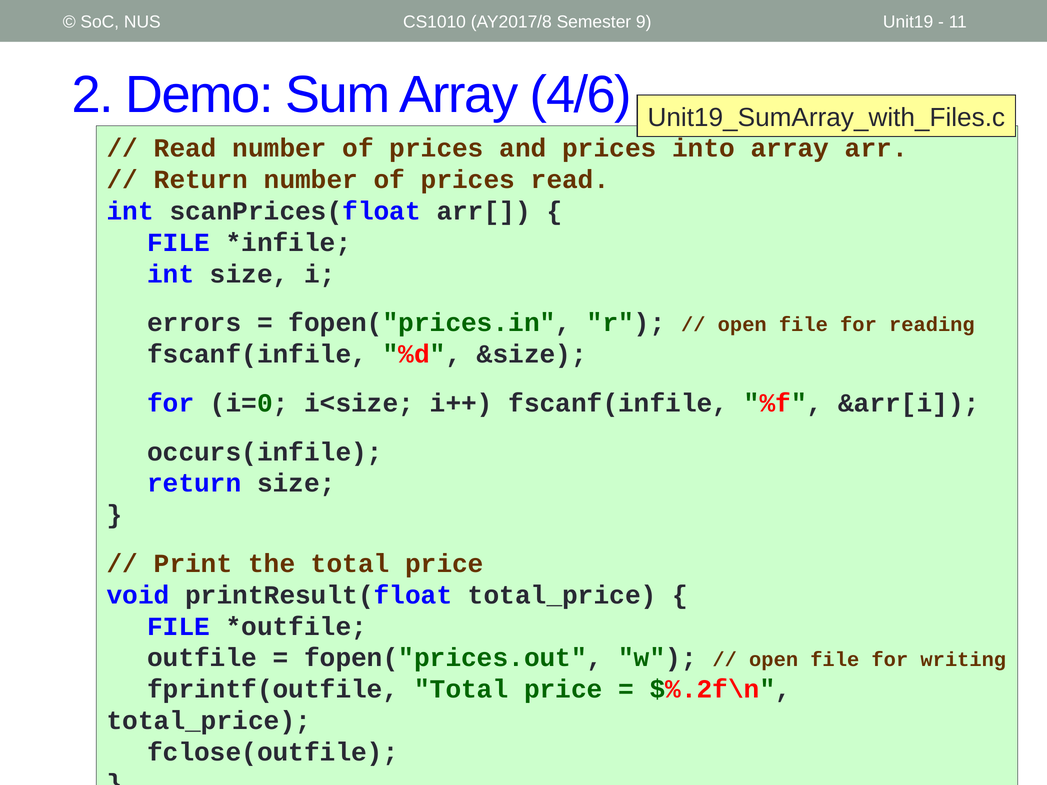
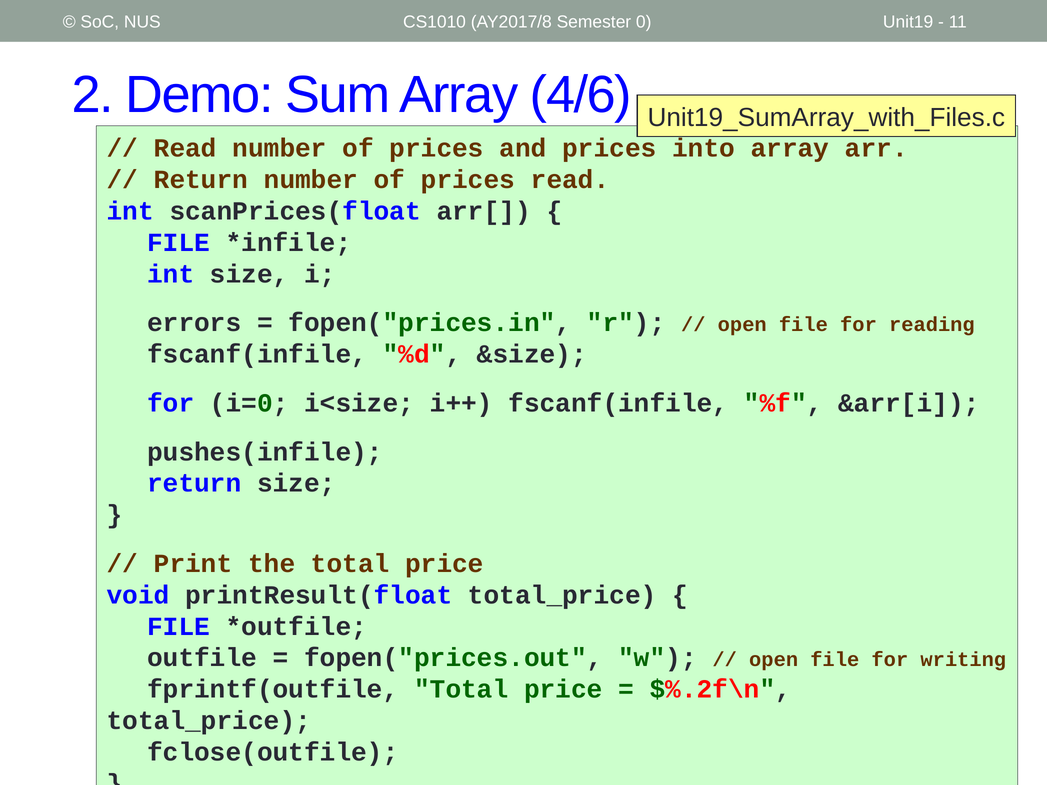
9: 9 -> 0
occurs(infile: occurs(infile -> pushes(infile
